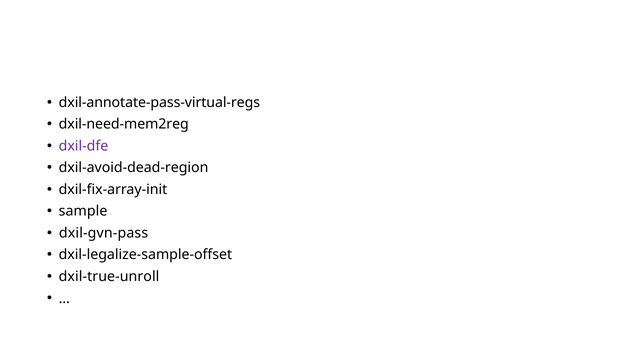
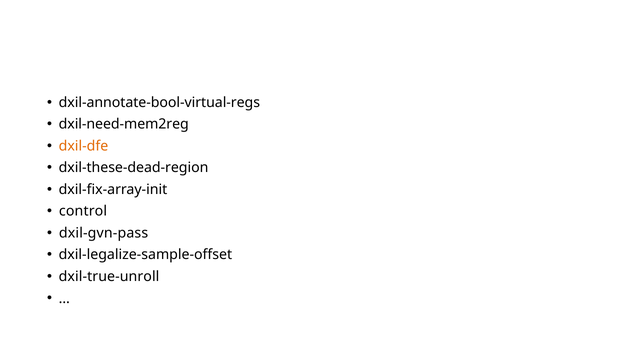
dxil-annotate-pass-virtual-regs: dxil-annotate-pass-virtual-regs -> dxil-annotate-bool-virtual-regs
dxil-dfe colour: purple -> orange
dxil-avoid-dead-region: dxil-avoid-dead-region -> dxil-these-dead-region
sample: sample -> control
